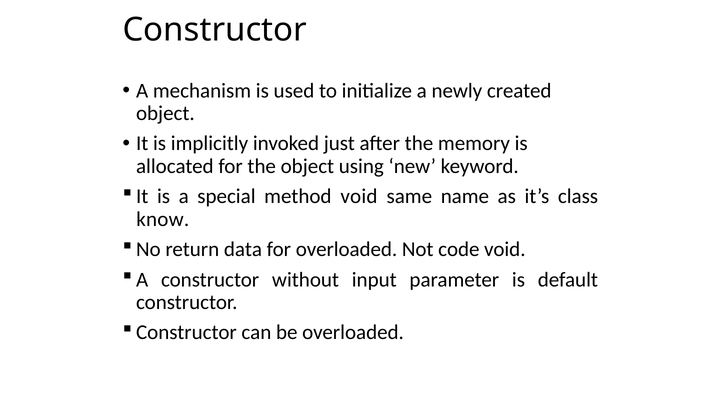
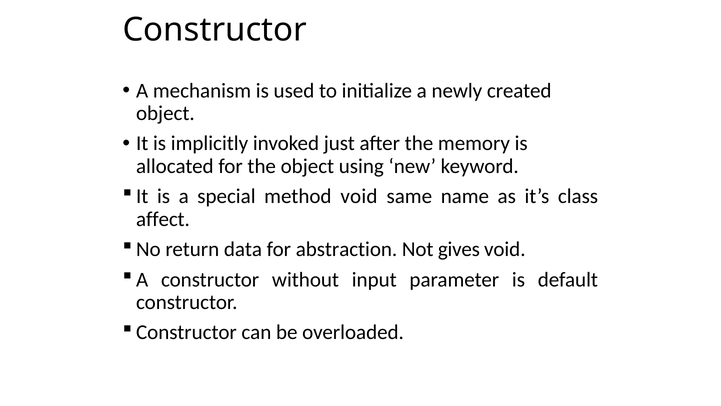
know: know -> affect
for overloaded: overloaded -> abstraction
code: code -> gives
